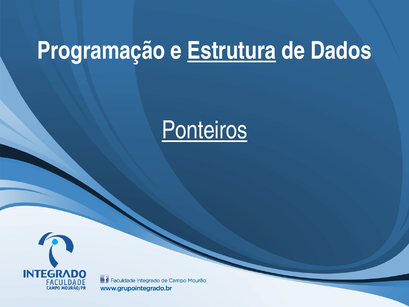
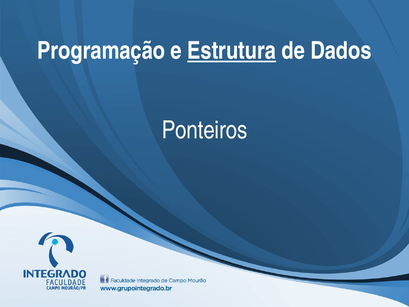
Ponteiros underline: present -> none
